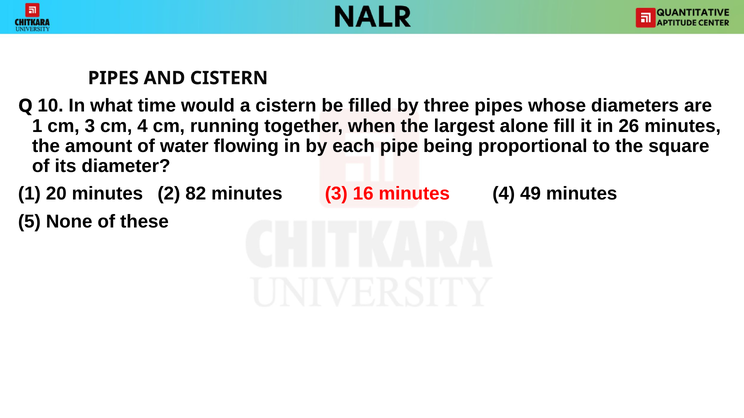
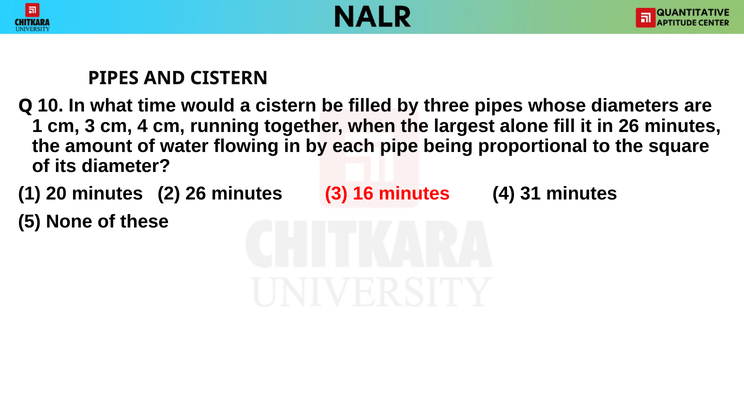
2 82: 82 -> 26
49: 49 -> 31
